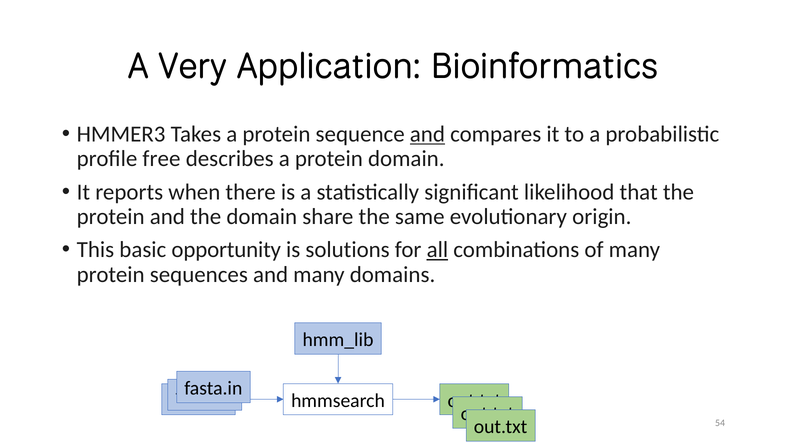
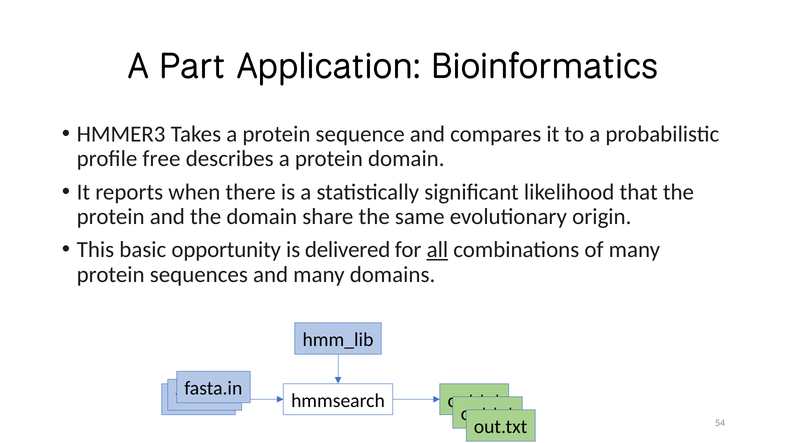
Very: Very -> Part
and at (427, 134) underline: present -> none
solutions: solutions -> delivered
